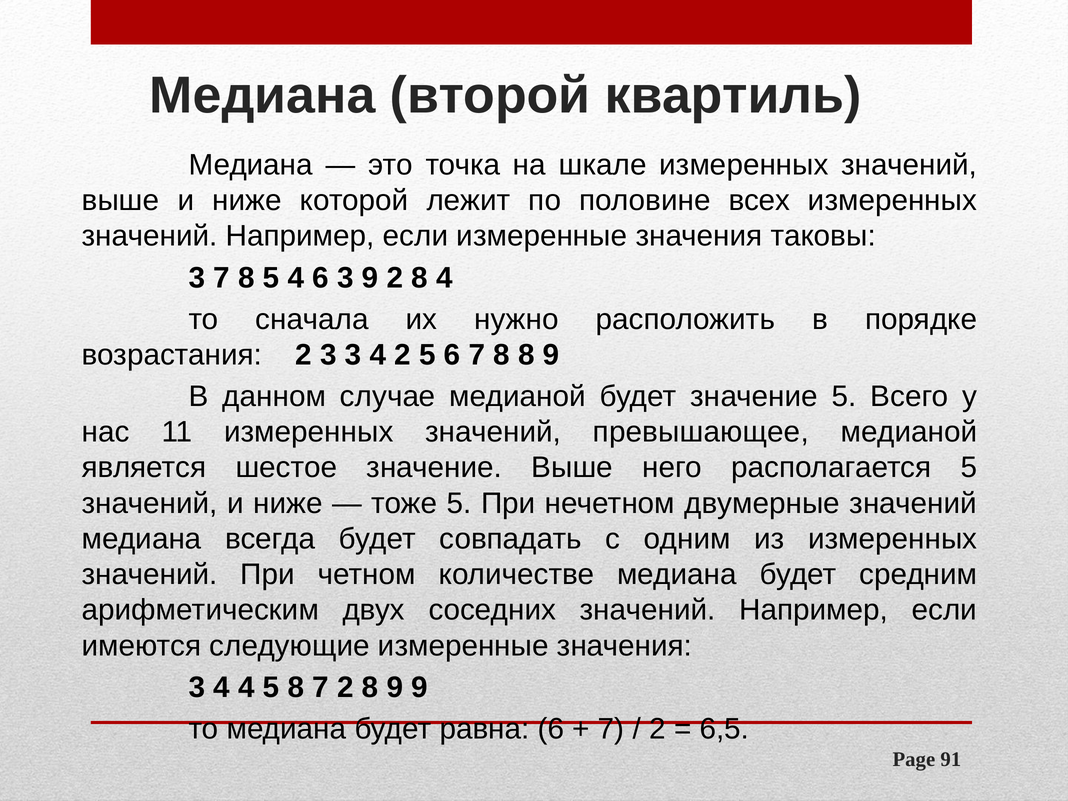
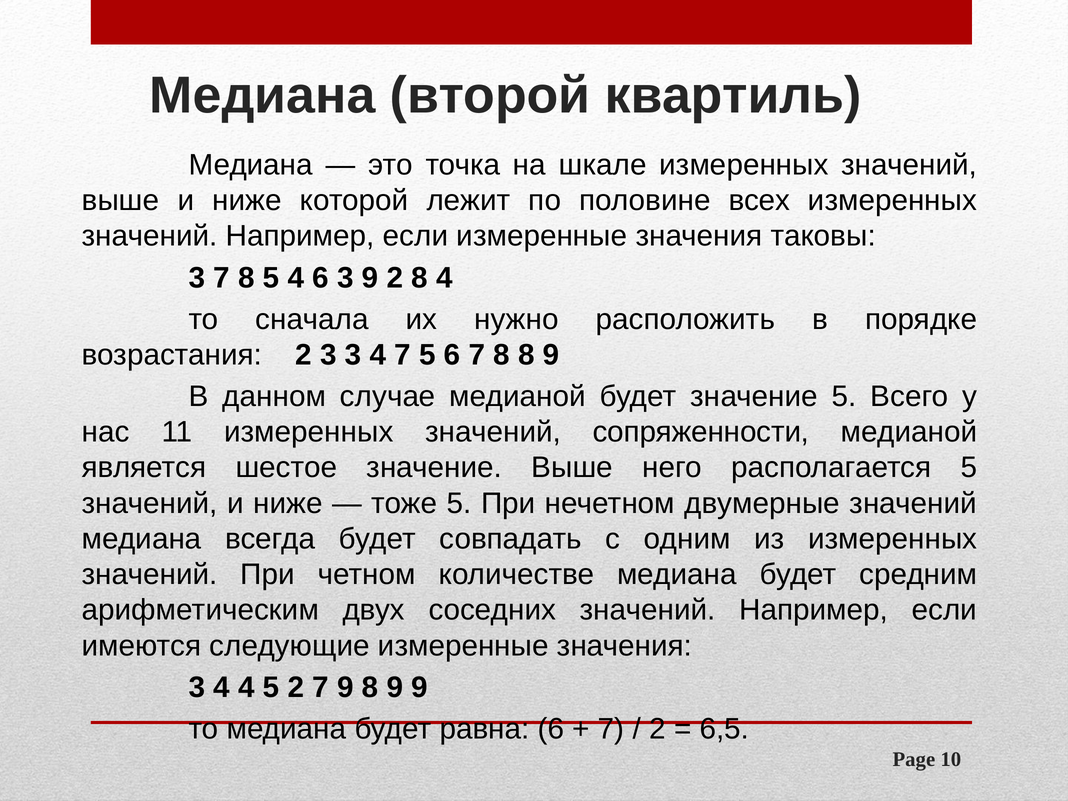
4 2: 2 -> 7
превышающее: превышающее -> сопряженности
5 8: 8 -> 2
7 2: 2 -> 9
91: 91 -> 10
